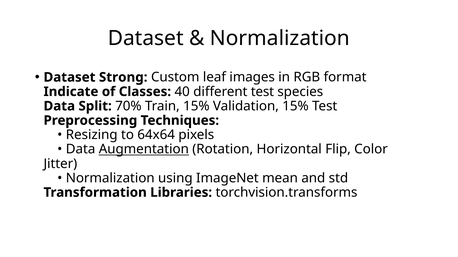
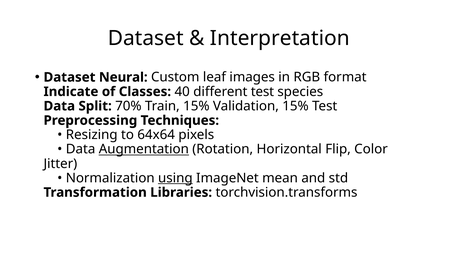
Normalization at (280, 38): Normalization -> Interpretation
Strong: Strong -> Neural
using underline: none -> present
